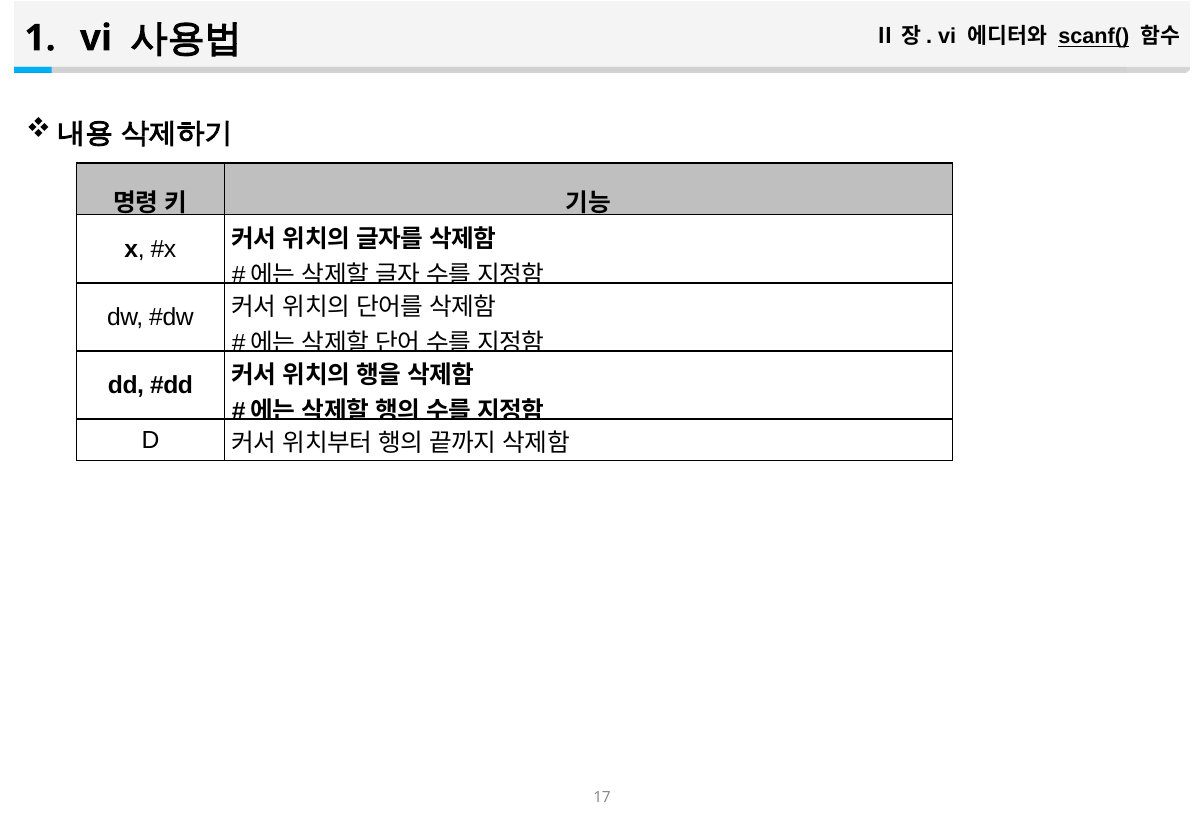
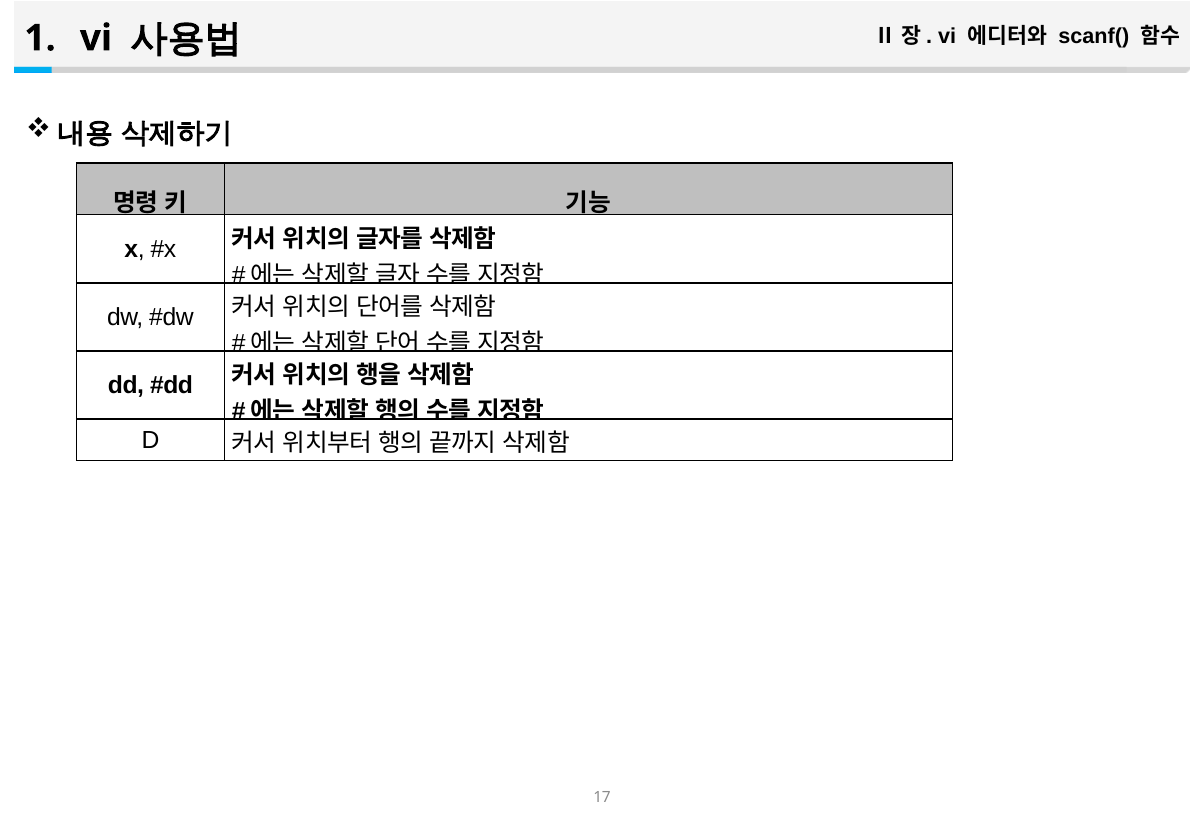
scanf( underline: present -> none
